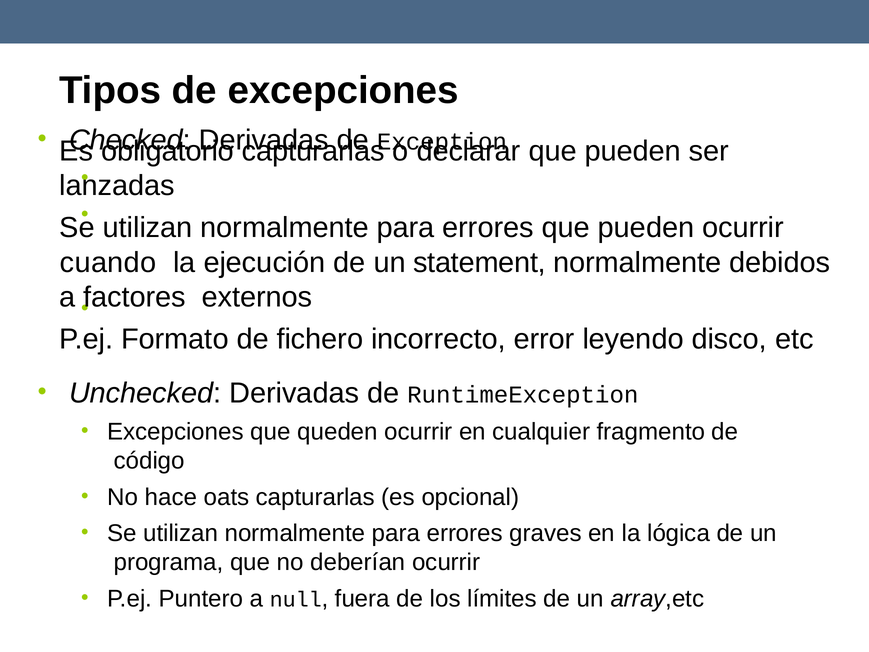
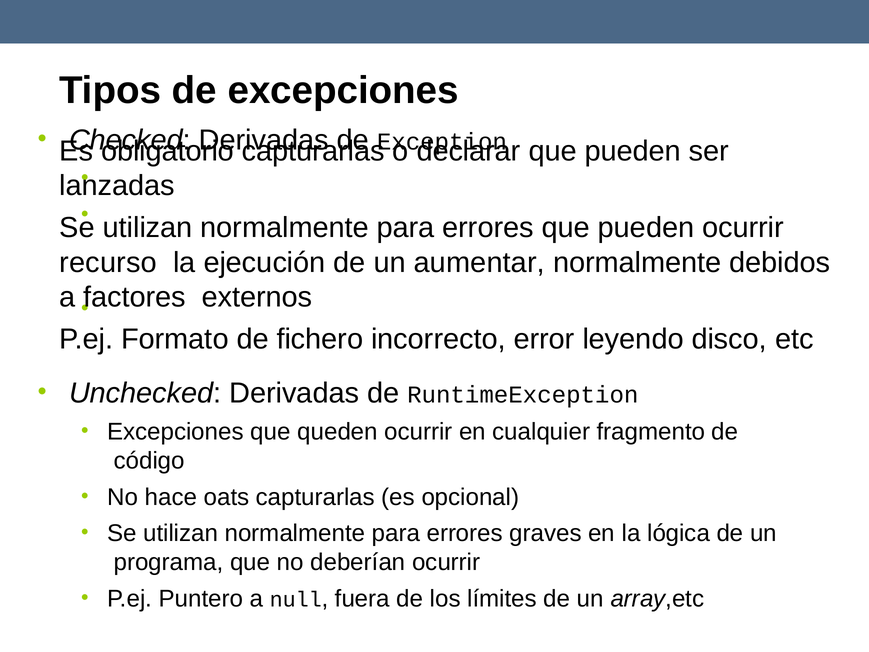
cuando: cuando -> recurso
statement: statement -> aumentar
